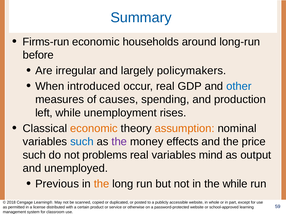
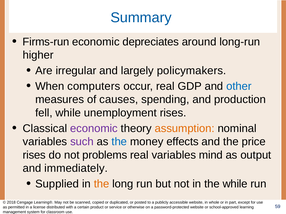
households: households -> depreciates
before: before -> higher
introduced: introduced -> computers
left: left -> fell
economic at (94, 129) colour: orange -> purple
such at (82, 142) colour: blue -> purple
the at (119, 142) colour: purple -> blue
such at (34, 155): such -> rises
unemployed: unemployed -> immediately
Previous: Previous -> Supplied
